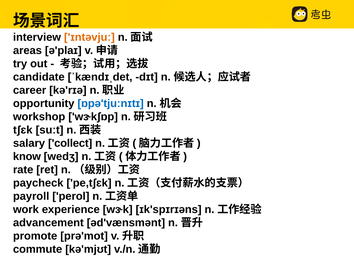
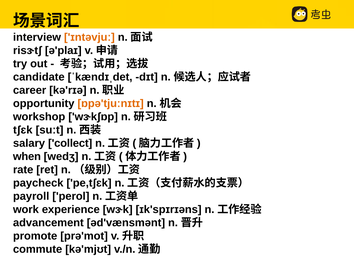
areas: areas -> risɝtʃ
ɒpə'tjuːnɪtɪ colour: blue -> orange
know: know -> when
